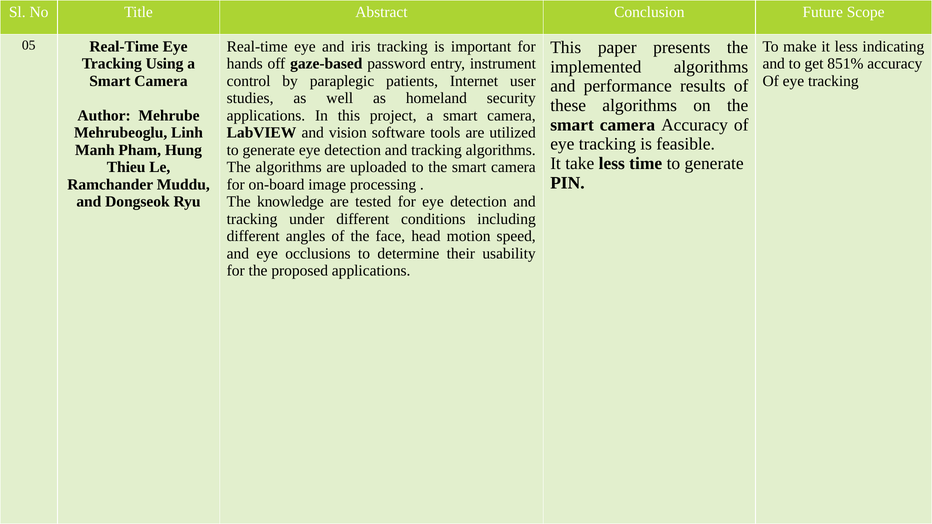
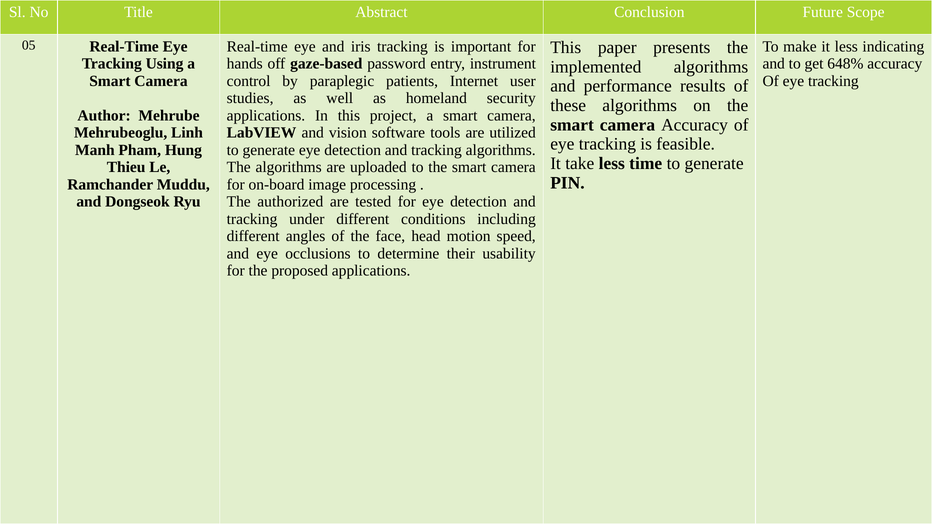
851%: 851% -> 648%
knowledge: knowledge -> authorized
